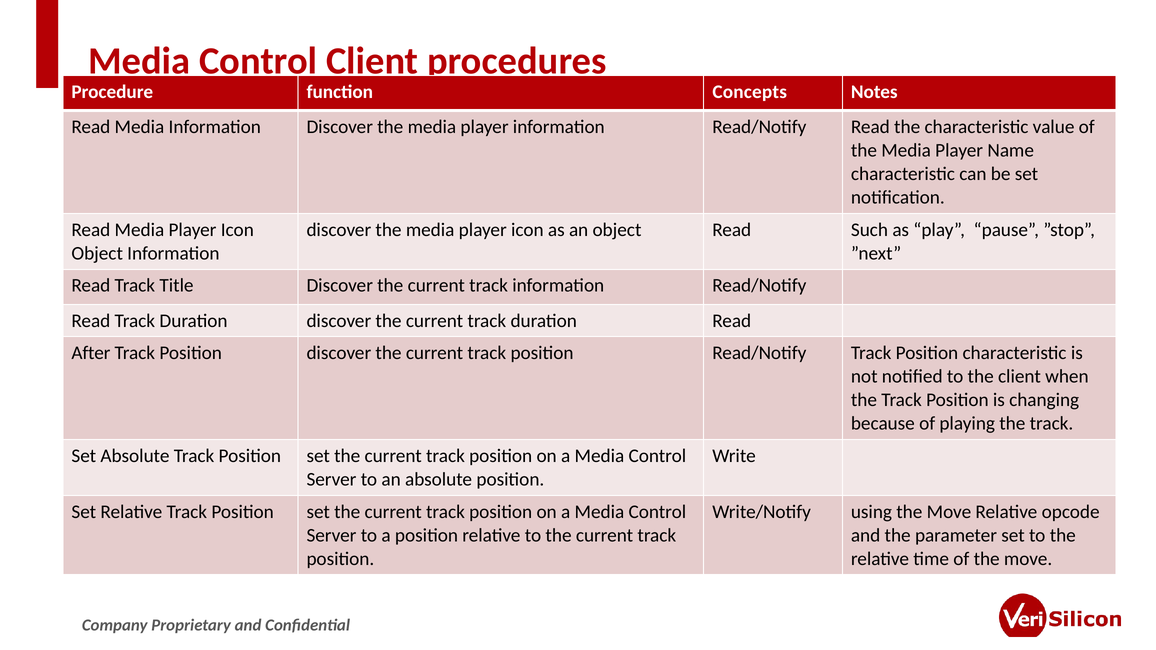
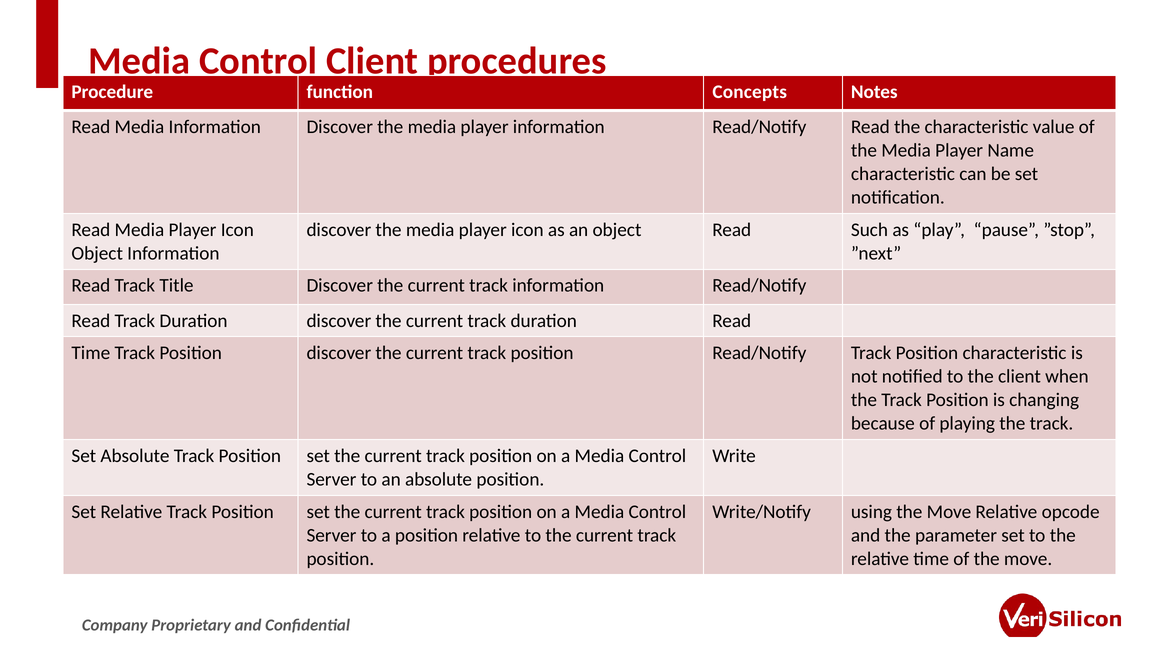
After at (91, 353): After -> Time
